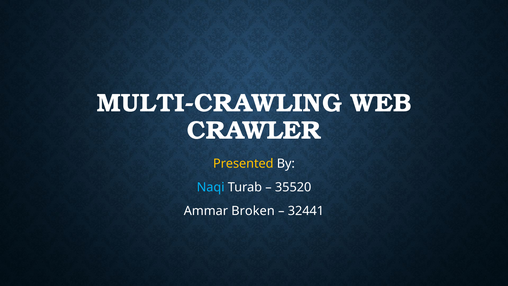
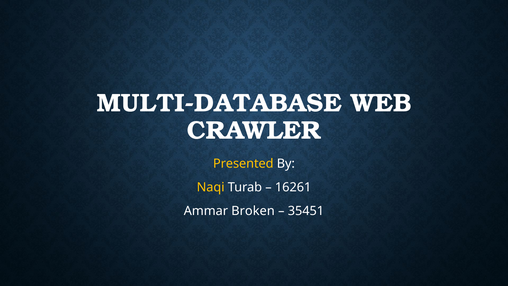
MULTI-CRAWLING: MULTI-CRAWLING -> MULTI-DATABASE
Naqi colour: light blue -> yellow
35520: 35520 -> 16261
32441: 32441 -> 35451
